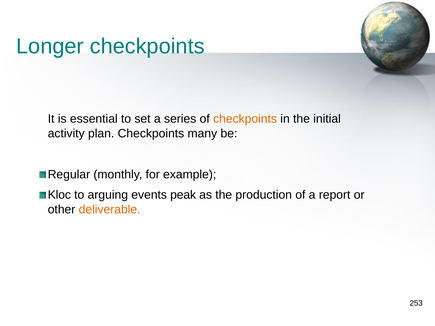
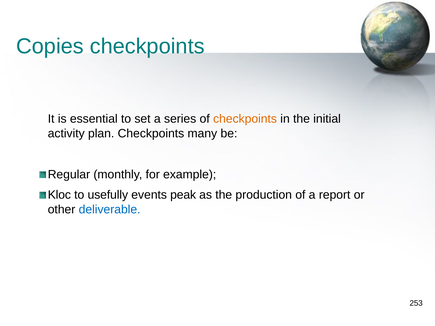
Longer: Longer -> Copies
arguing: arguing -> usefully
deliverable colour: orange -> blue
